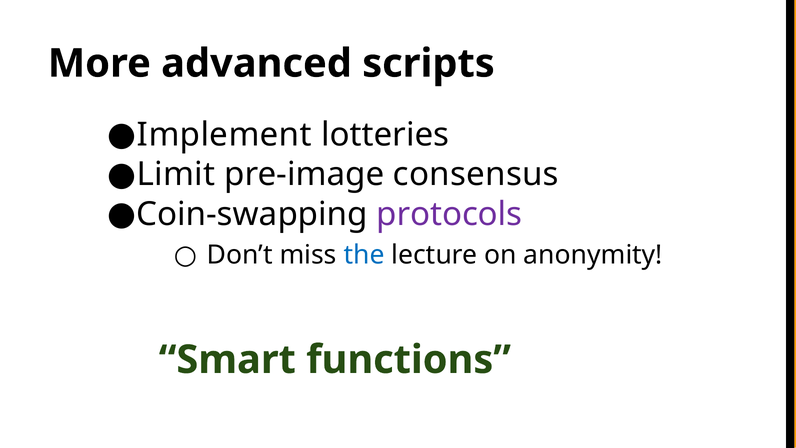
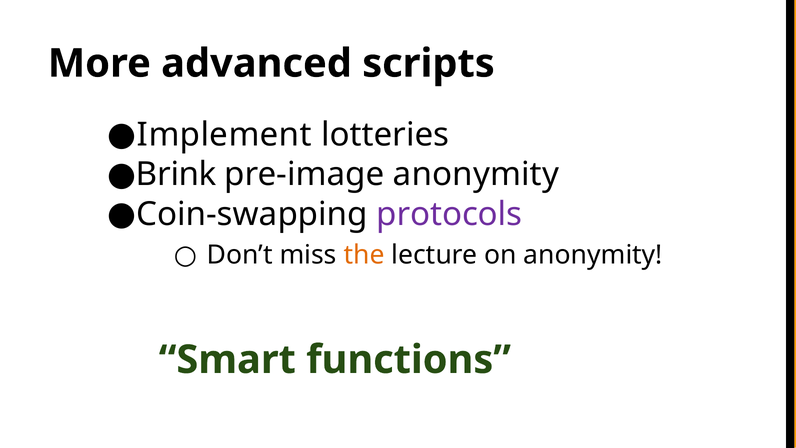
Limit: Limit -> Brink
pre-image consensus: consensus -> anonymity
the colour: blue -> orange
